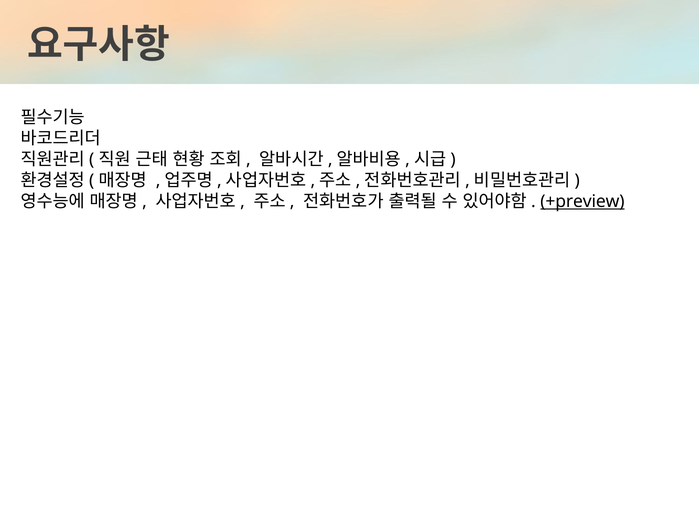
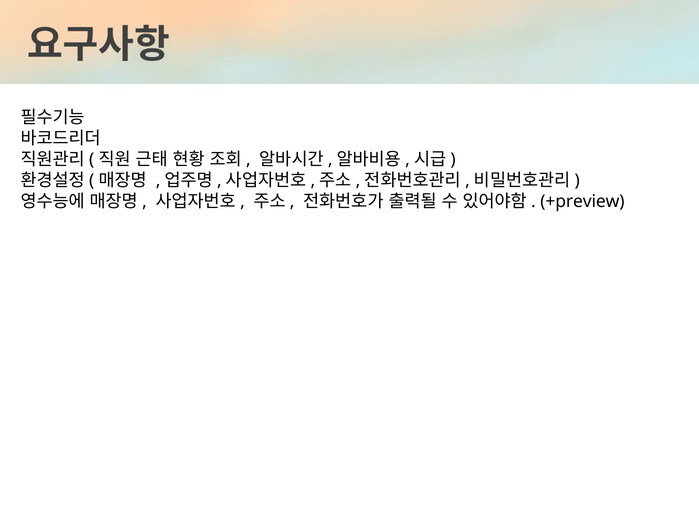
+preview underline: present -> none
